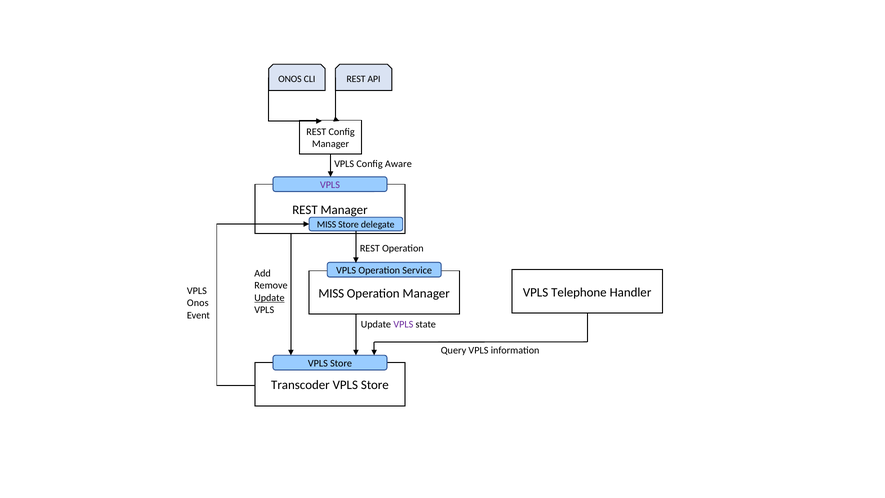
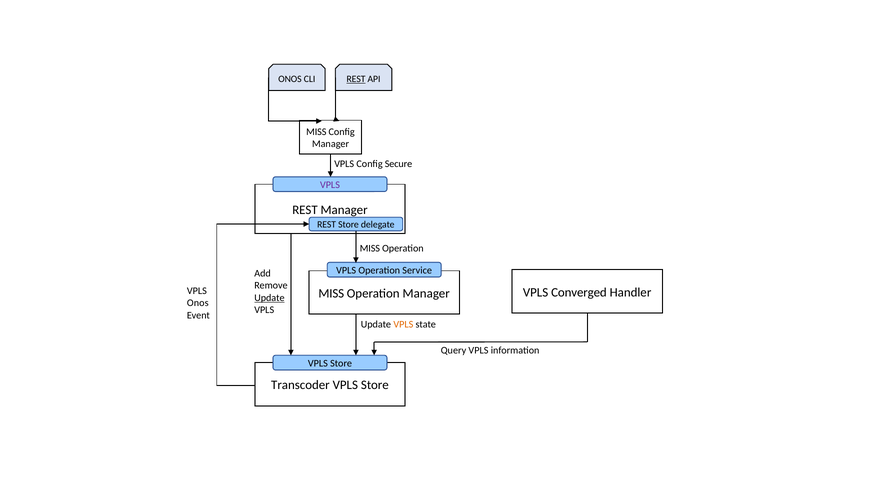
REST at (356, 79) underline: none -> present
REST at (316, 132): REST -> MISS
Aware: Aware -> Secure
MISS at (327, 225): MISS -> REST
REST at (370, 249): REST -> MISS
Telephone: Telephone -> Converged
VPLS at (403, 324) colour: purple -> orange
